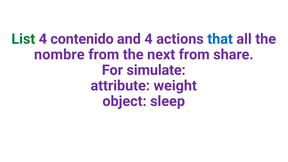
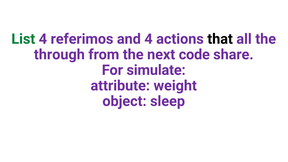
contenido: contenido -> referimos
that colour: blue -> black
nombre: nombre -> through
next from: from -> code
